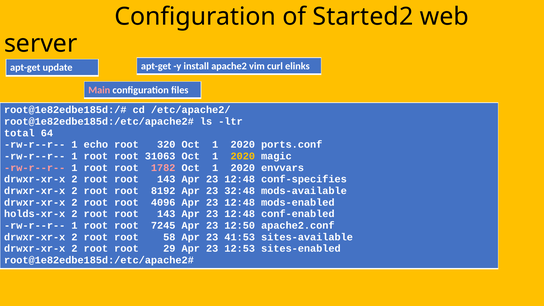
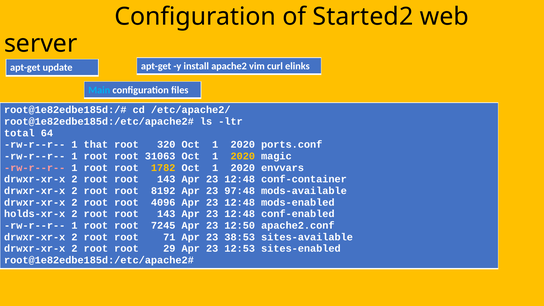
Main colour: pink -> light blue
echo: echo -> that
1782 colour: pink -> yellow
conf-specifies: conf-specifies -> conf-container
32:48: 32:48 -> 97:48
58: 58 -> 71
41:53: 41:53 -> 38:53
